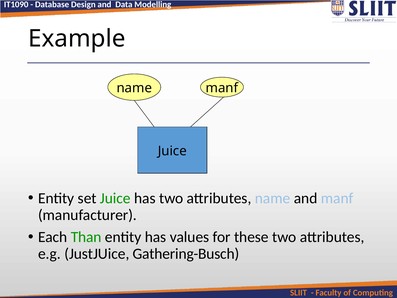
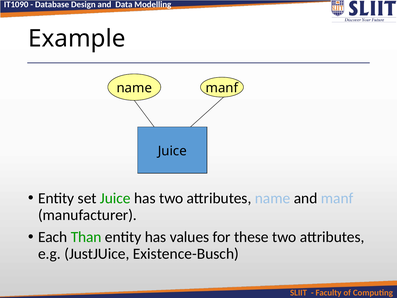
Gathering-Busch: Gathering-Busch -> Existence-Busch
